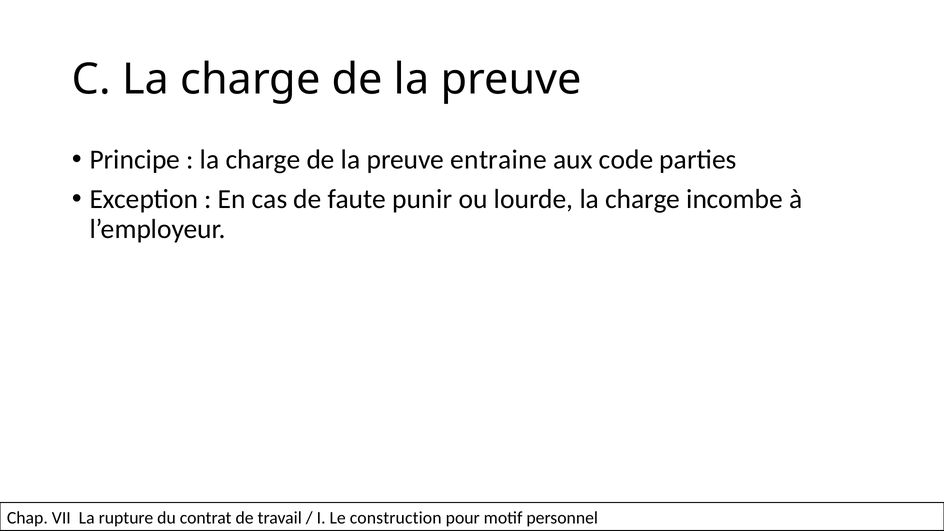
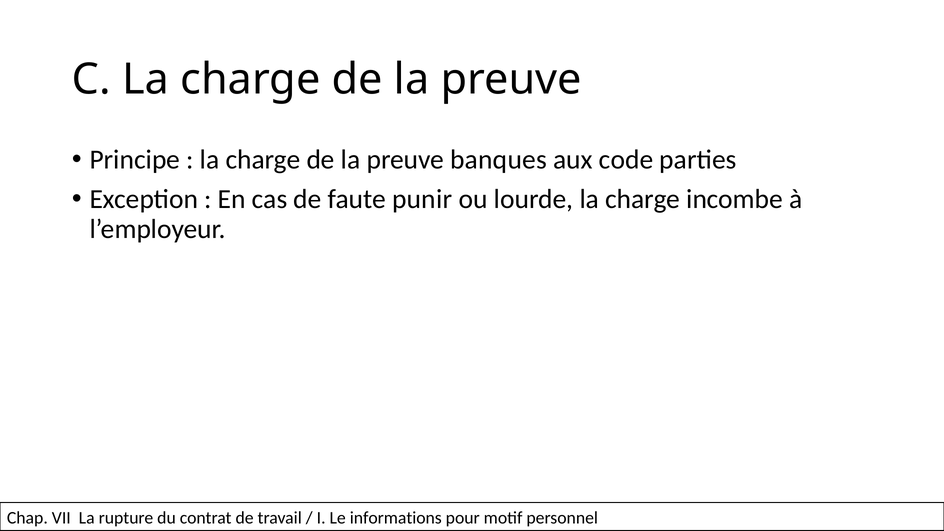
entraine: entraine -> banques
construction: construction -> informations
